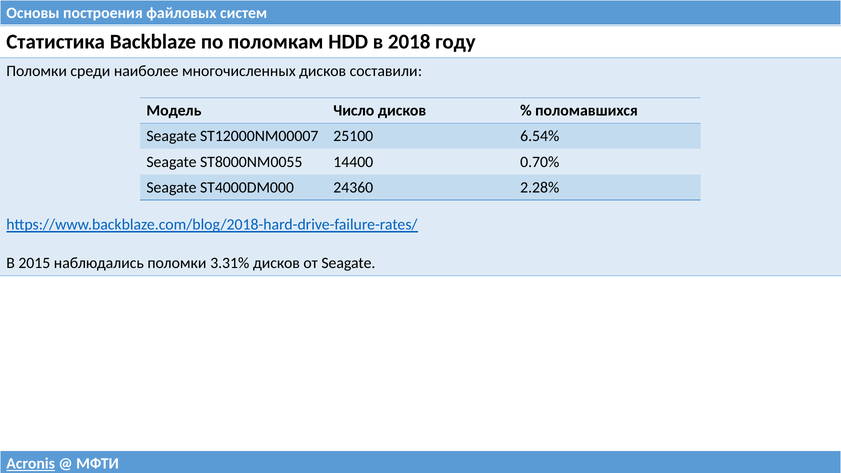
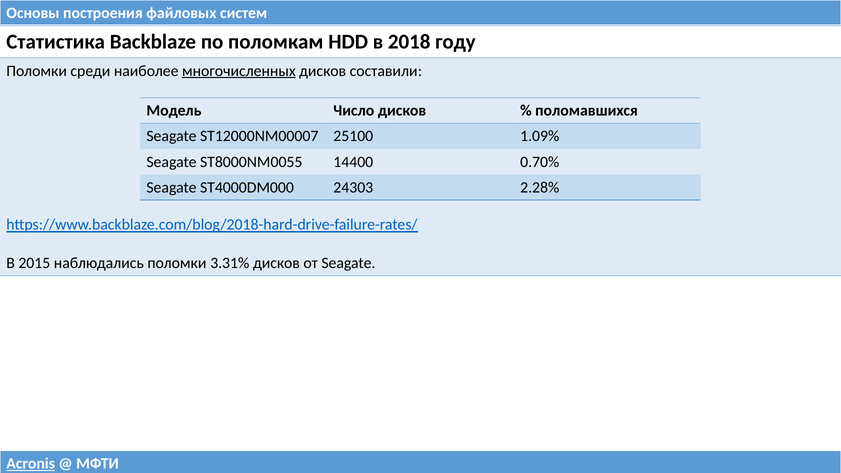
многочисленных underline: none -> present
6.54%: 6.54% -> 1.09%
24360: 24360 -> 24303
